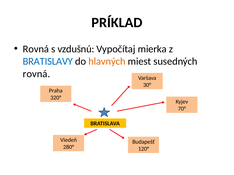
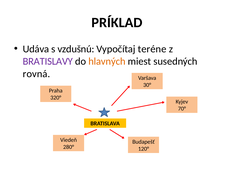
Rovná at (36, 49): Rovná -> Udáva
mierka: mierka -> teréne
BRATISLAVY colour: blue -> purple
